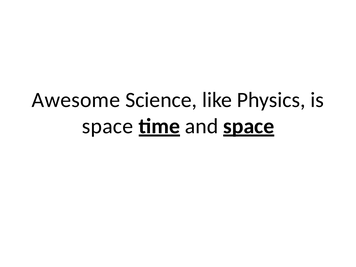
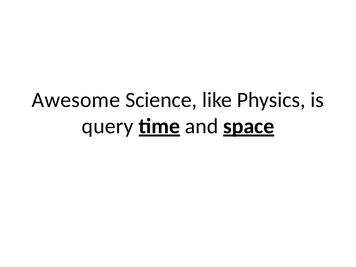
space at (108, 126): space -> query
